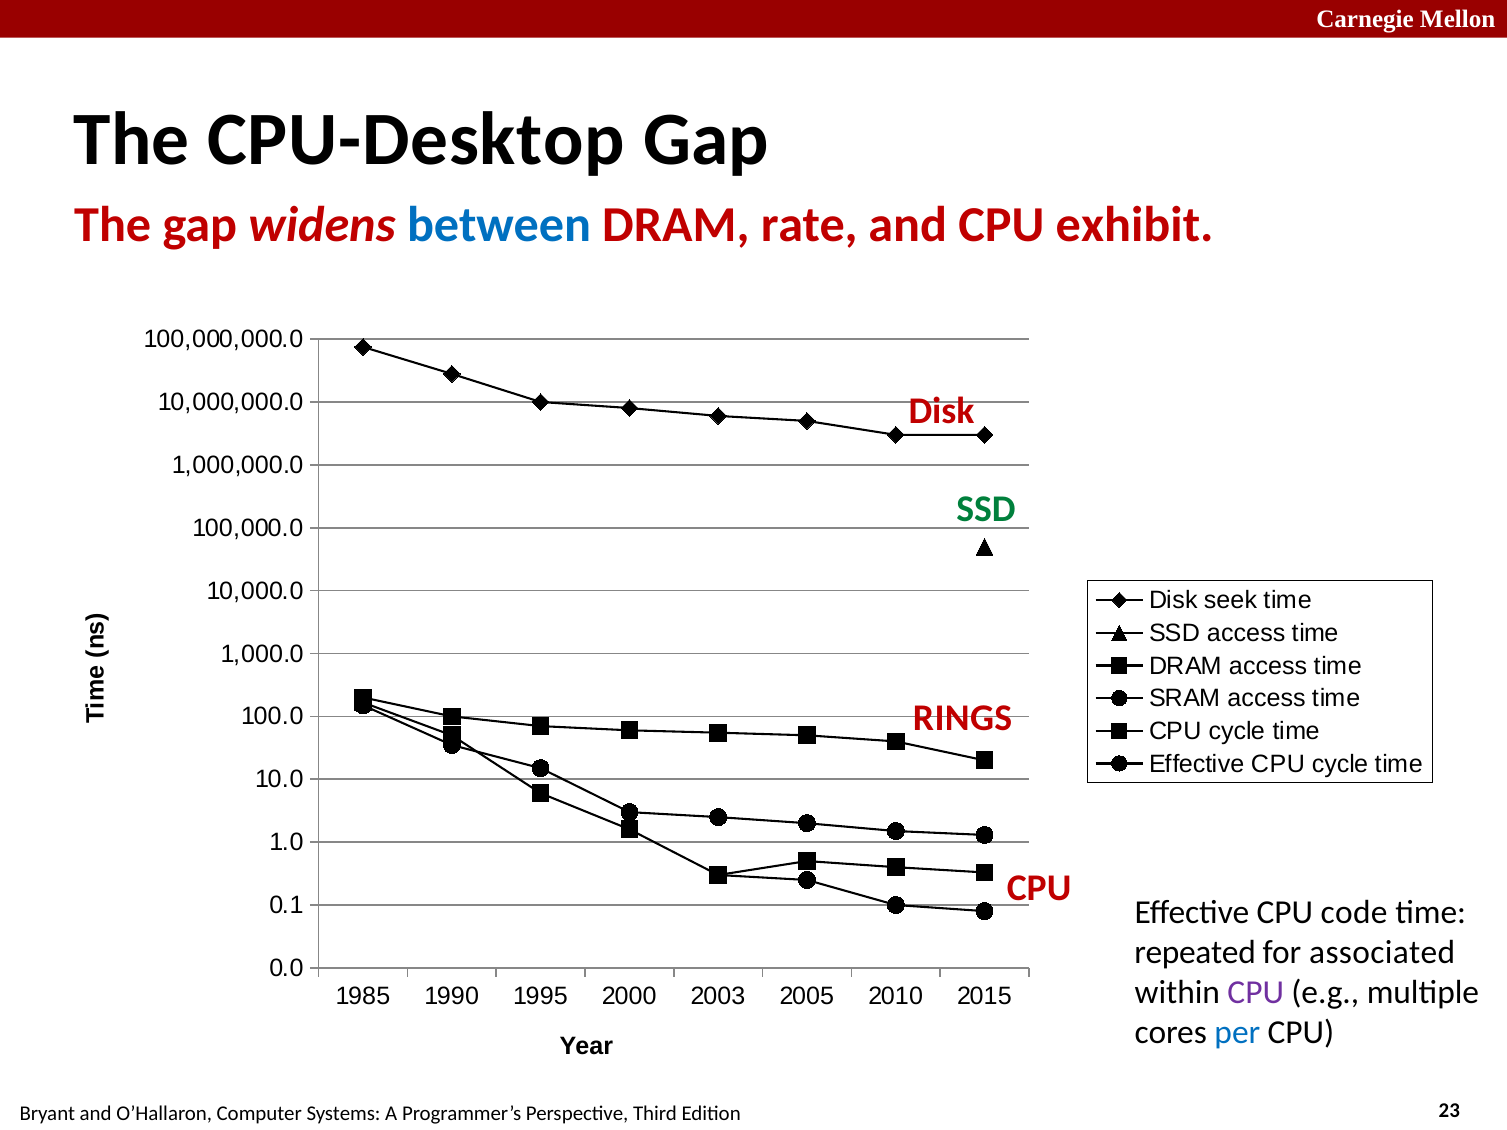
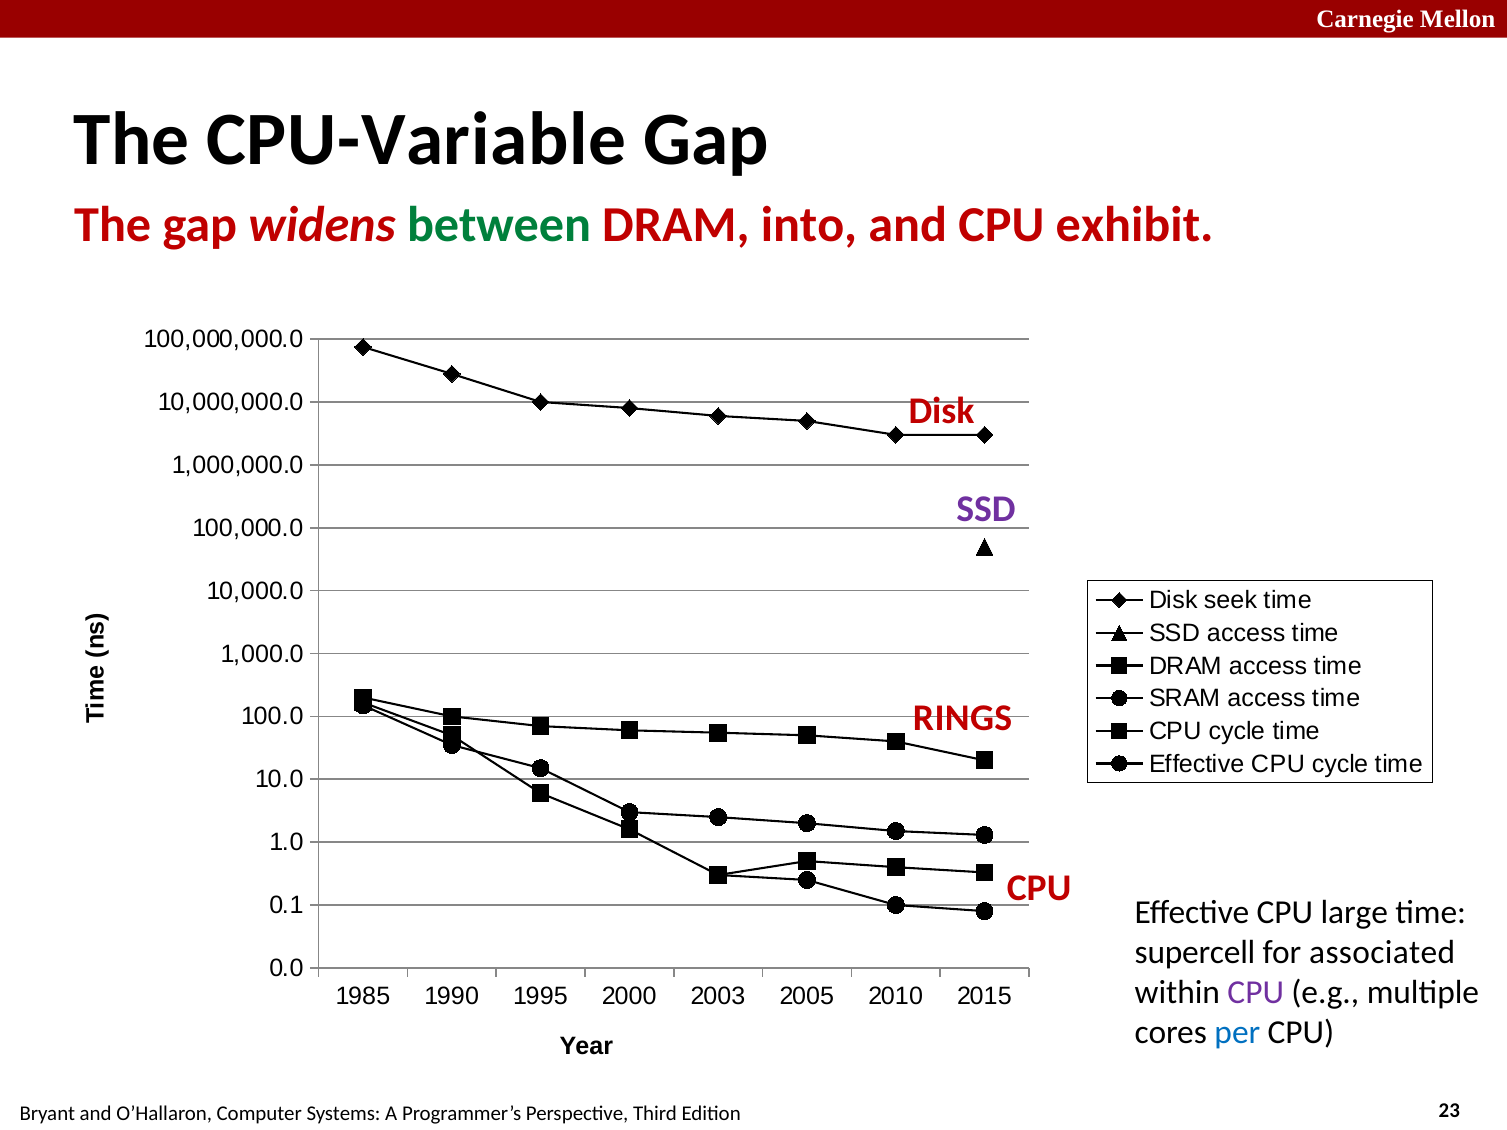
CPU-Desktop: CPU-Desktop -> CPU-Variable
between colour: blue -> green
rate: rate -> into
SSD at (986, 509) colour: green -> purple
code: code -> large
repeated: repeated -> supercell
